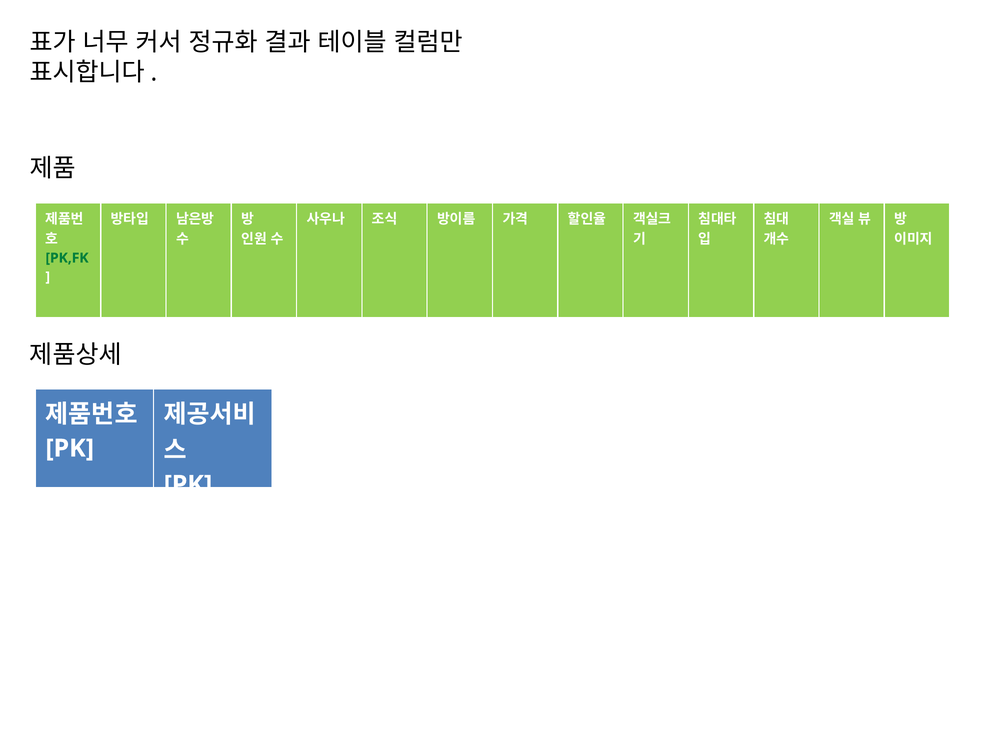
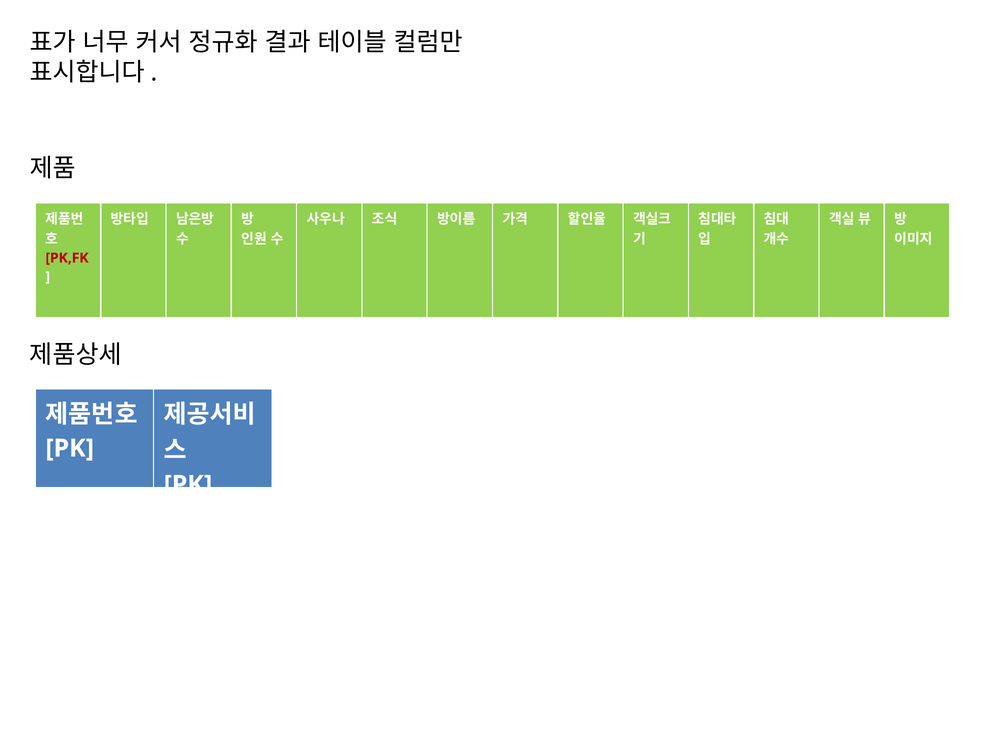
PK,FK colour: green -> red
